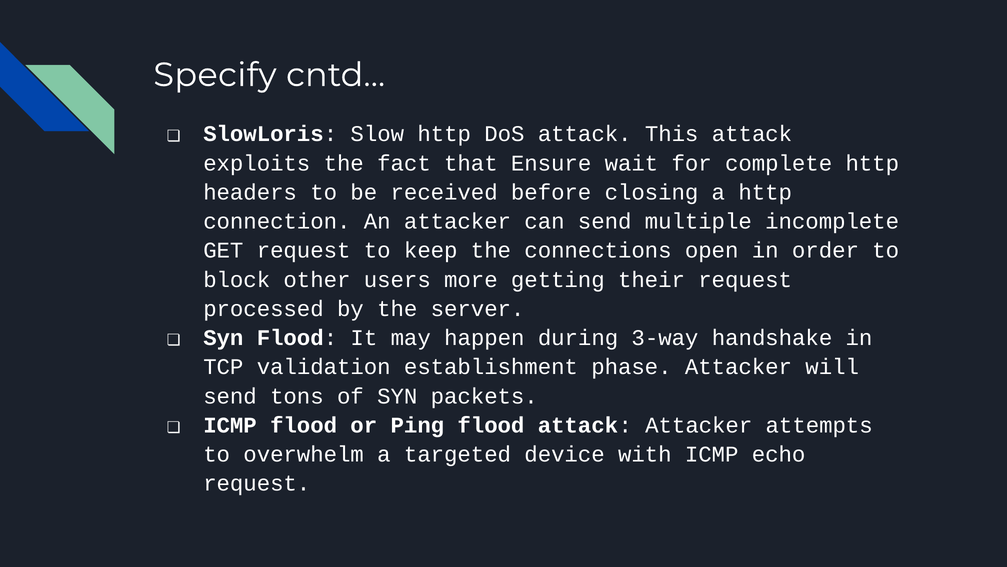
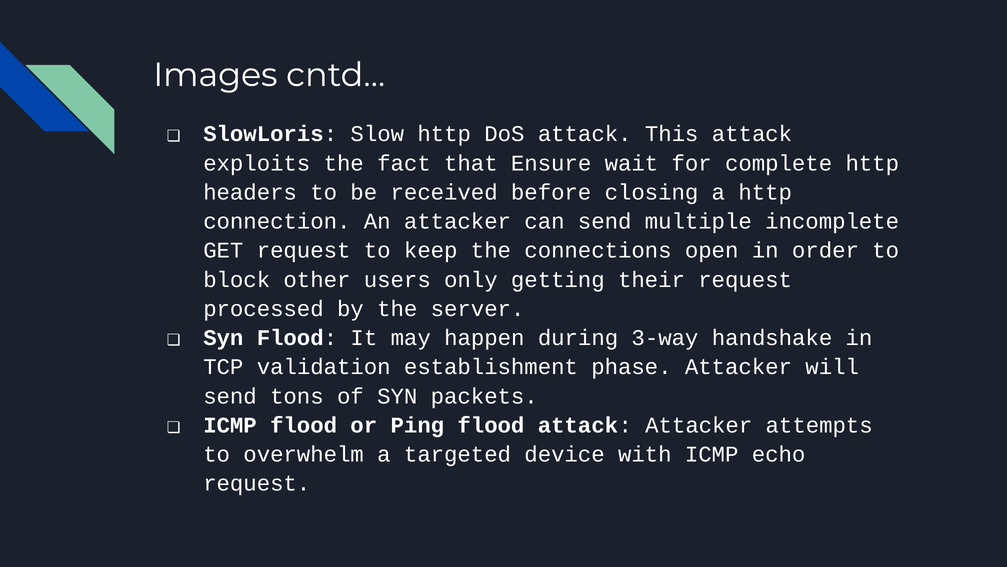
Specify: Specify -> Images
more: more -> only
